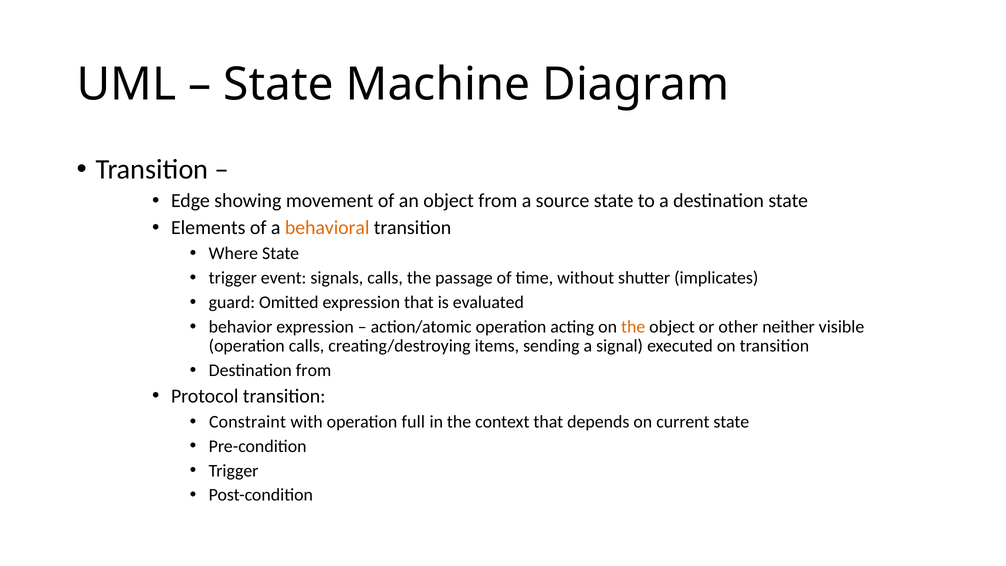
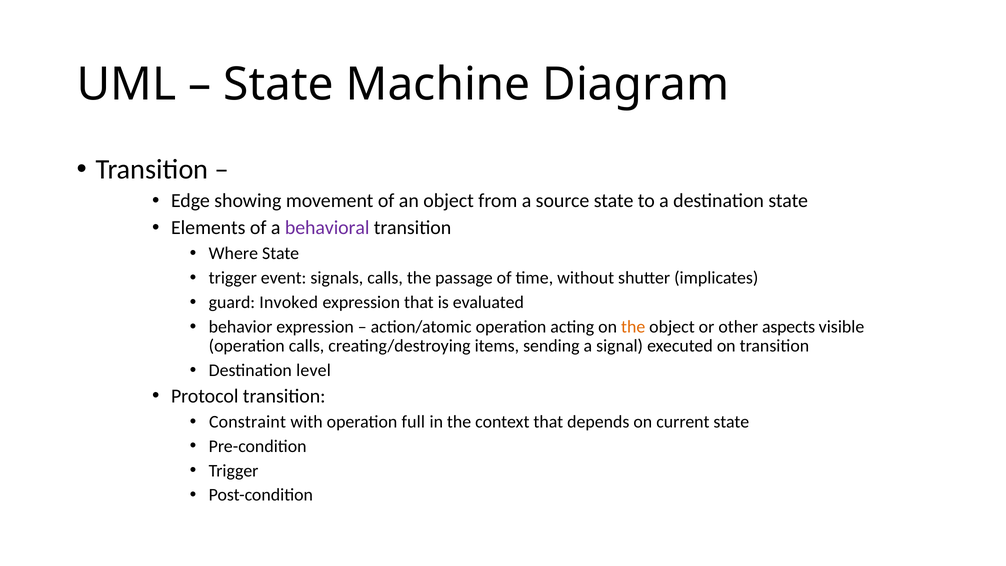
behavioral colour: orange -> purple
Omitted: Omitted -> Invoked
neither: neither -> aspects
Destination from: from -> level
